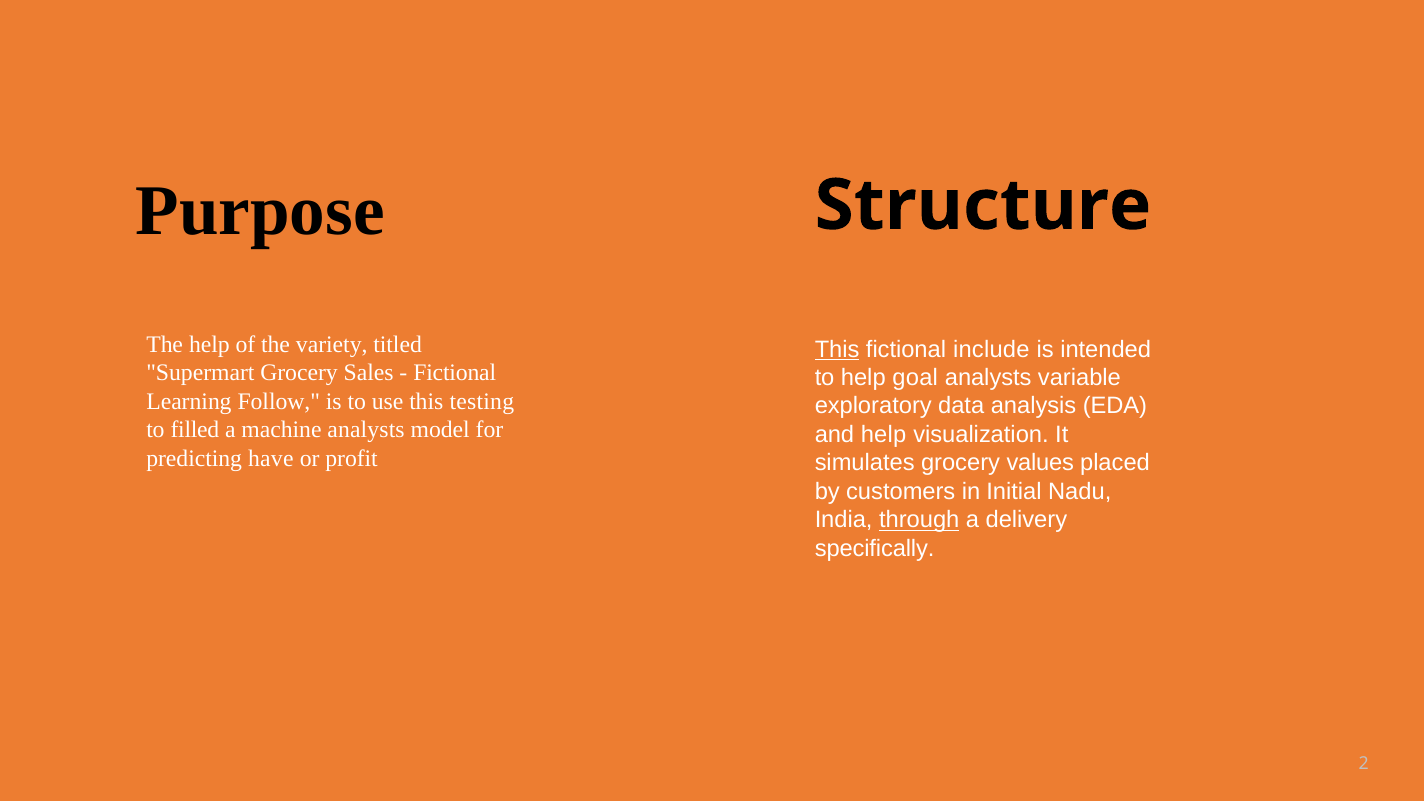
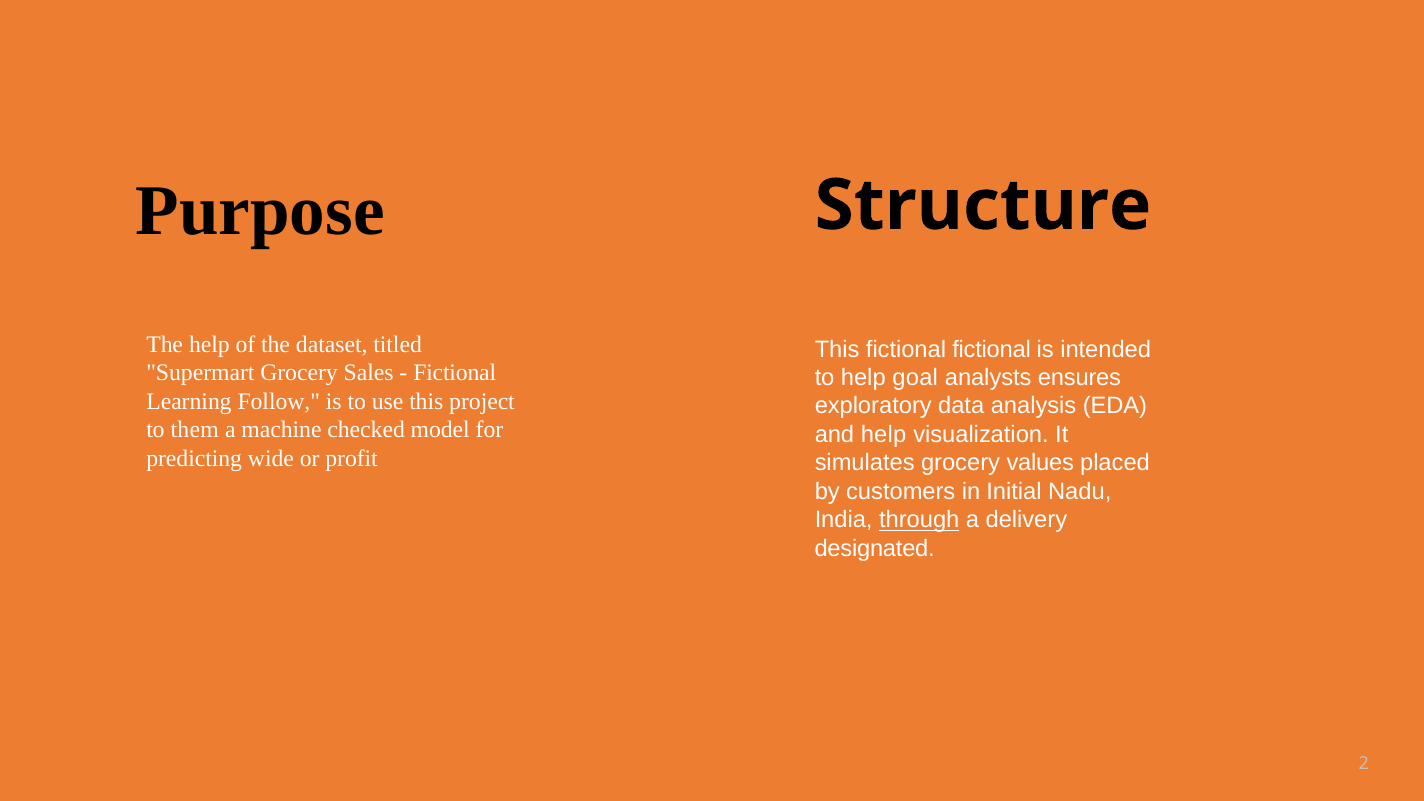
variety: variety -> dataset
This at (837, 349) underline: present -> none
fictional include: include -> fictional
variable: variable -> ensures
testing: testing -> project
filled: filled -> them
machine analysts: analysts -> checked
have: have -> wide
specifically: specifically -> designated
